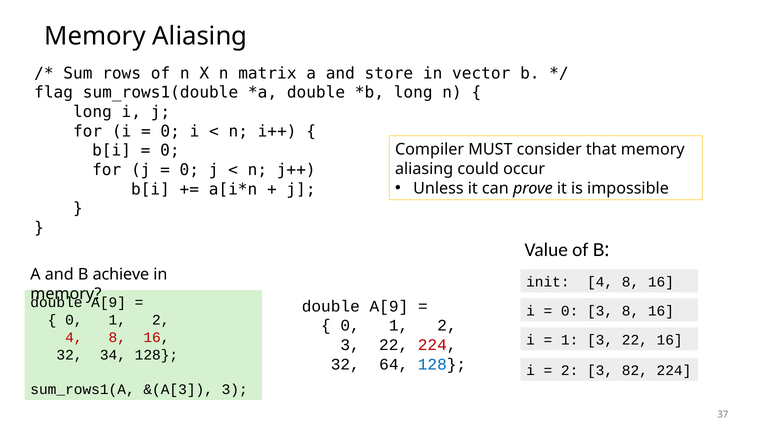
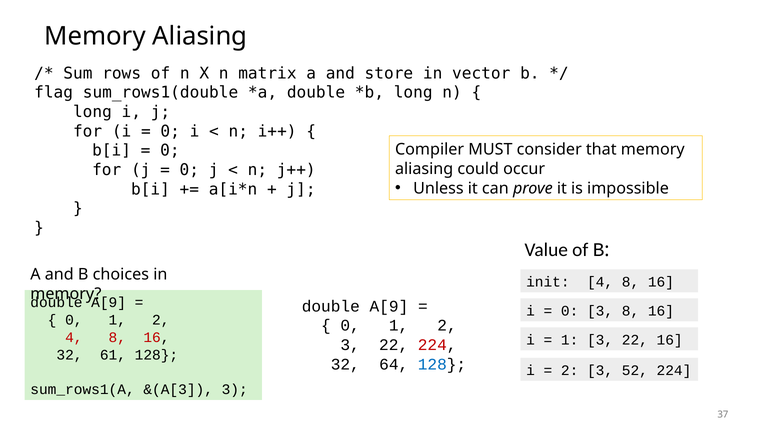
achieve: achieve -> choices
34: 34 -> 61
82: 82 -> 52
